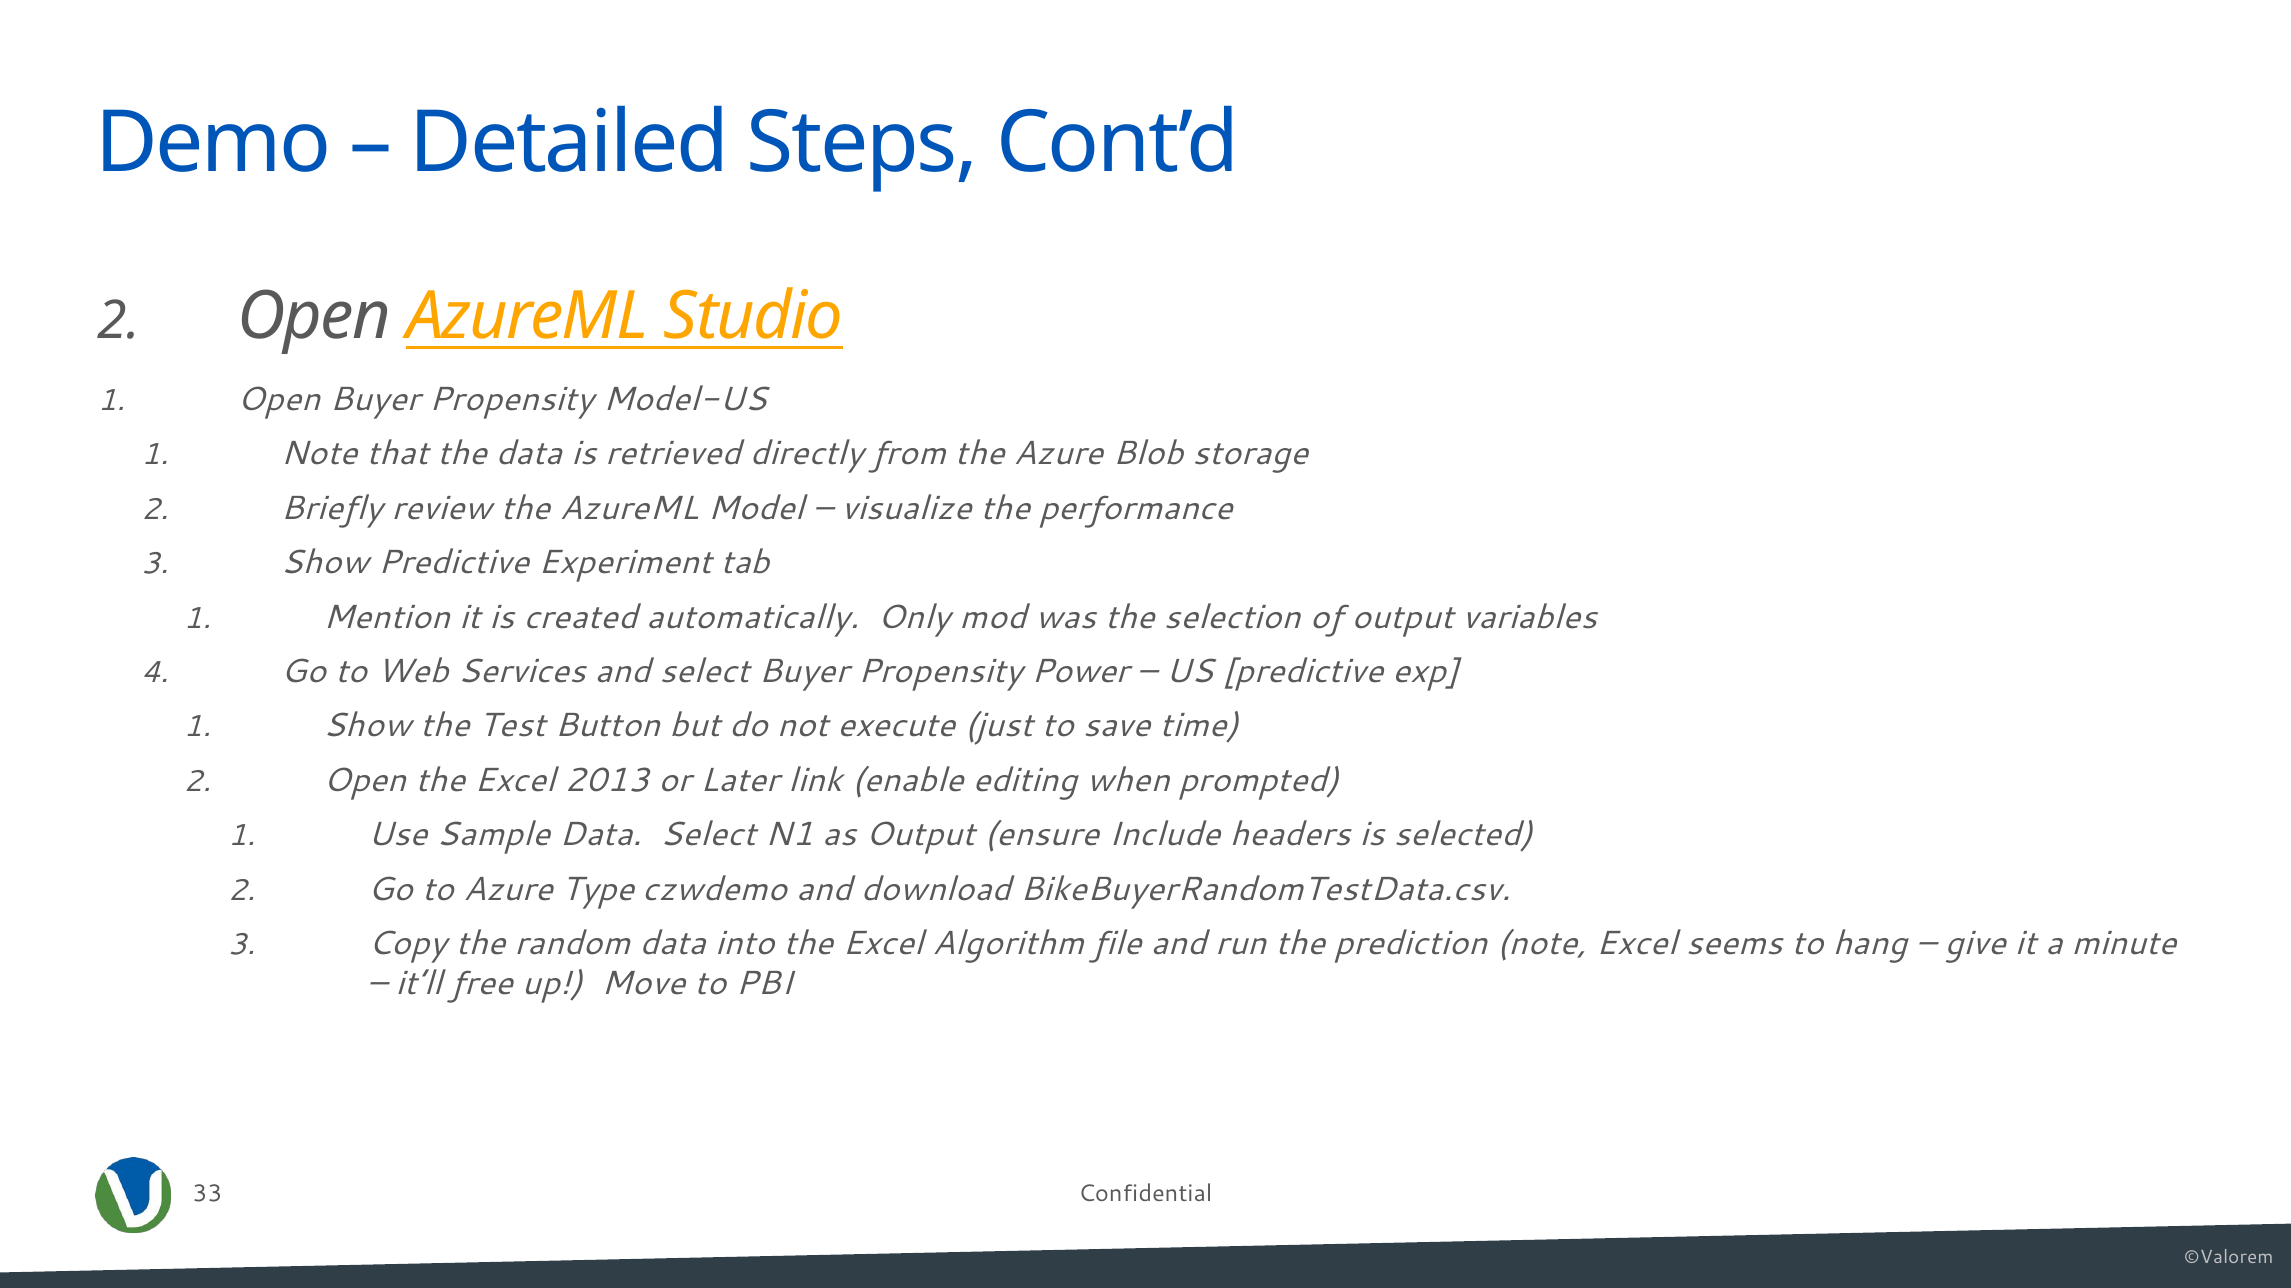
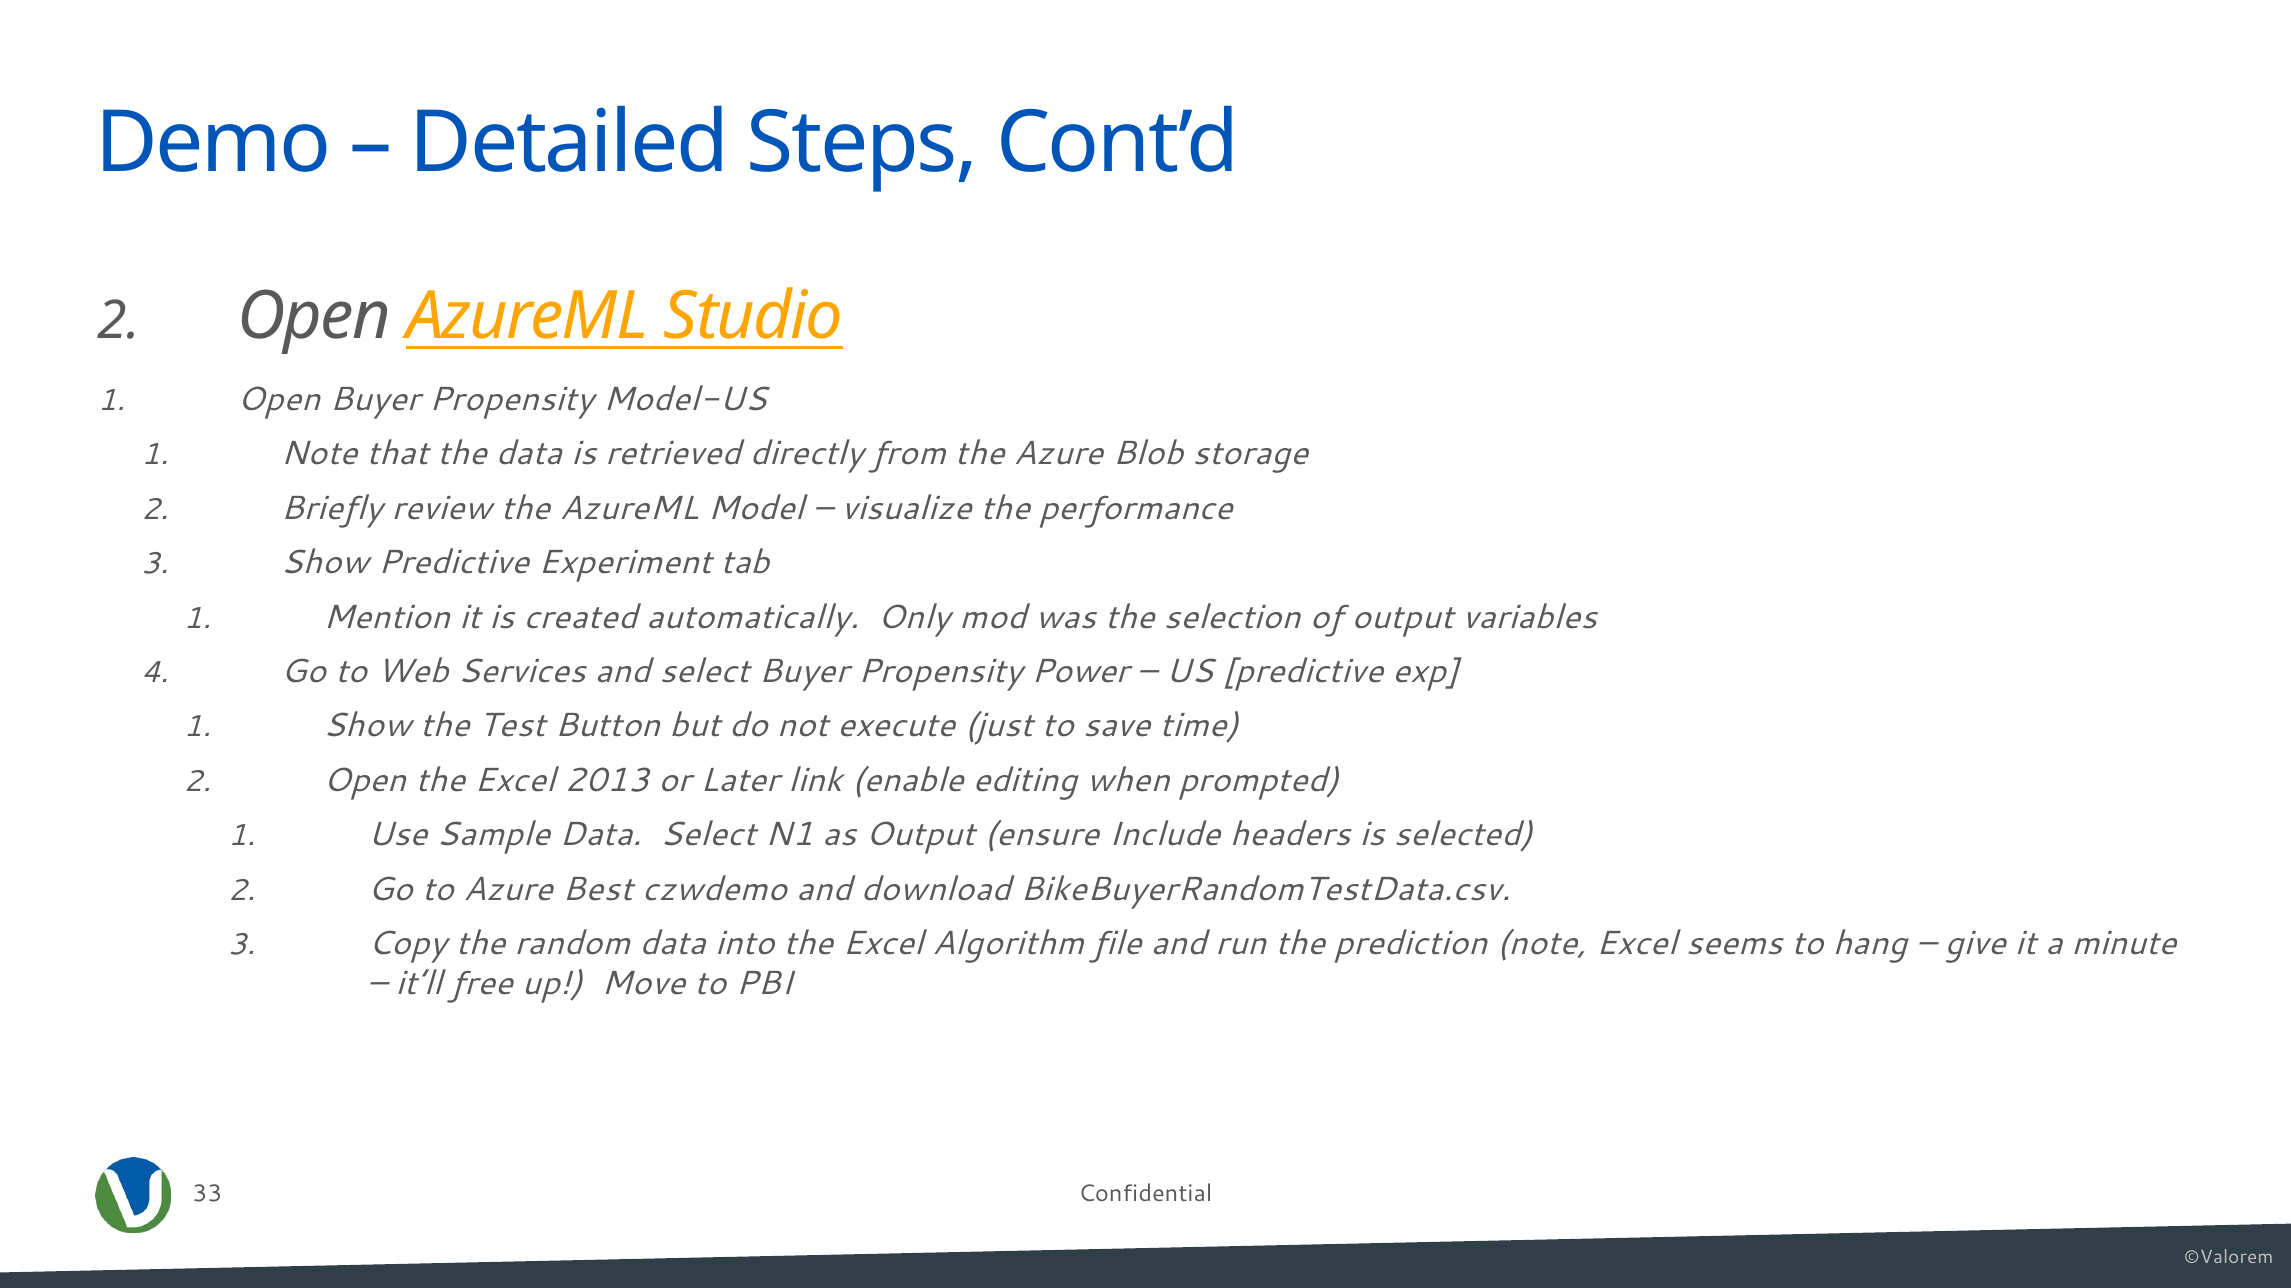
Type: Type -> Best
